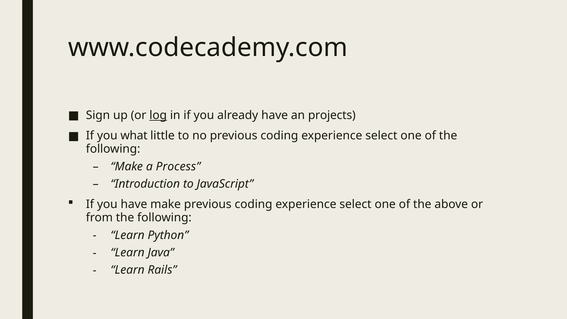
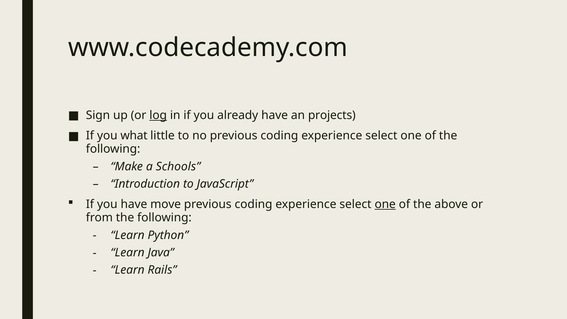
Process: Process -> Schools
have make: make -> move
one at (385, 204) underline: none -> present
